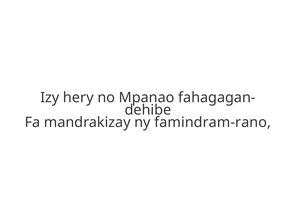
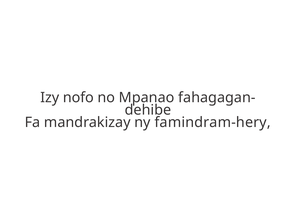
hery: hery -> nofo
famindram-rano: famindram-rano -> famindram-hery
